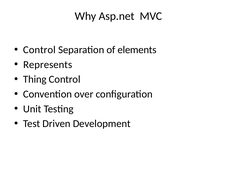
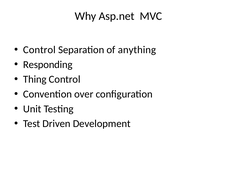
elements: elements -> anything
Represents: Represents -> Responding
